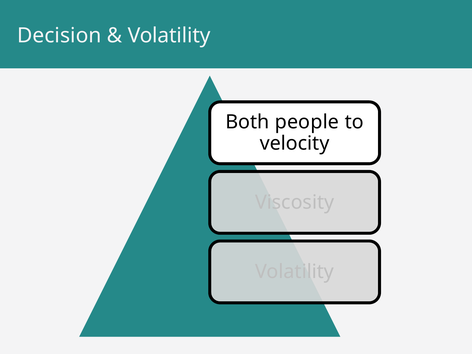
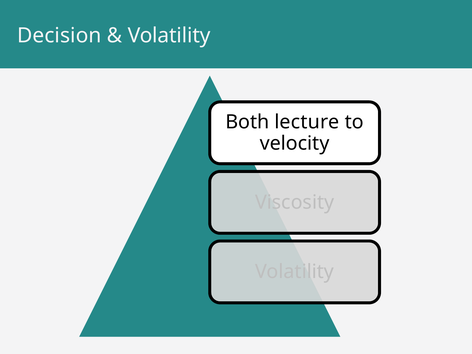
people: people -> lecture
